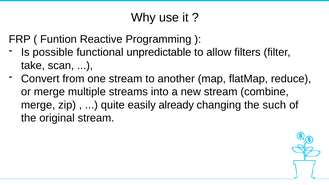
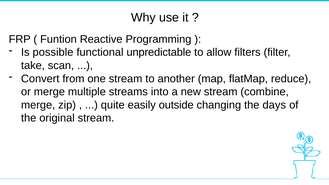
already: already -> outside
such: such -> days
